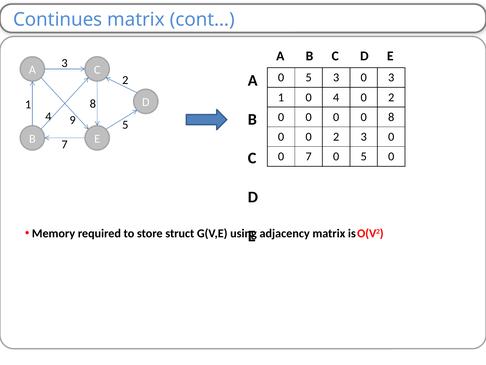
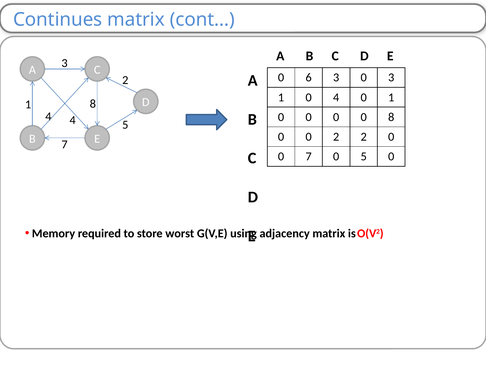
5 at (309, 78): 5 -> 6
4 0 2: 2 -> 1
4 9: 9 -> 4
2 3: 3 -> 2
struct: struct -> worst
